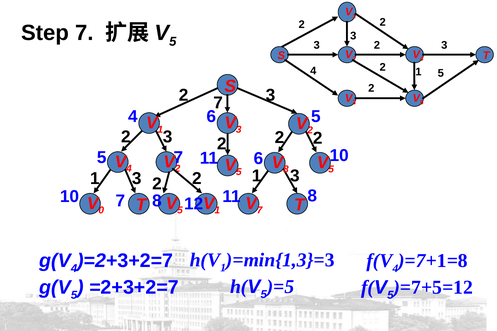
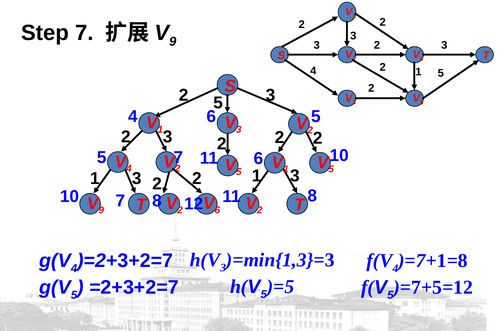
5 at (173, 42): 5 -> 9
2 7: 7 -> 5
8 at (286, 169): 8 -> 1
0 at (101, 210): 0 -> 9
7 at (260, 210): 7 -> 2
5 at (180, 210): 5 -> 2
1 at (217, 210): 1 -> 6
1 at (223, 268): 1 -> 3
